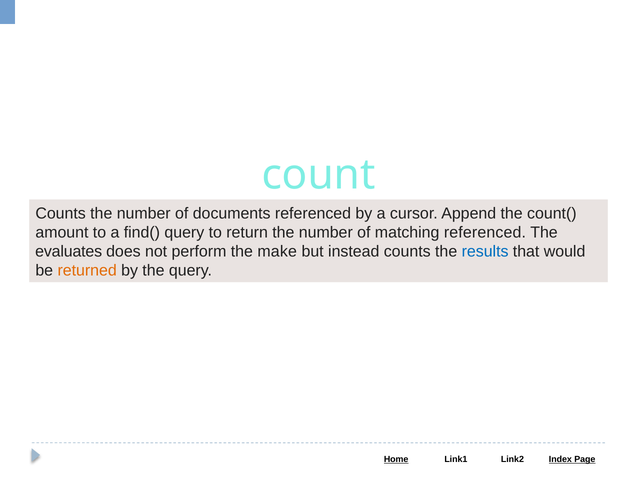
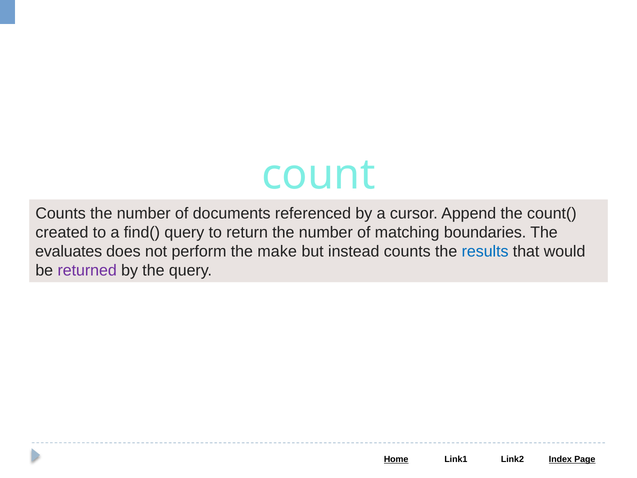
amount: amount -> created
matching referenced: referenced -> boundaries
returned colour: orange -> purple
